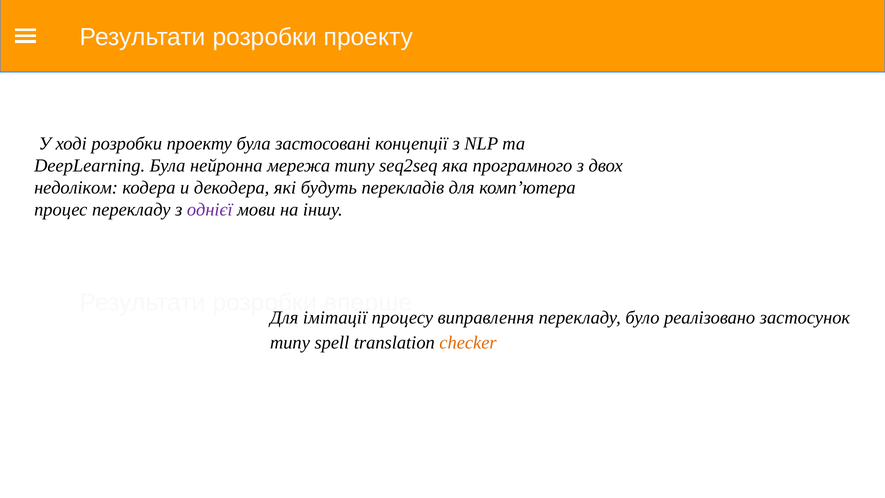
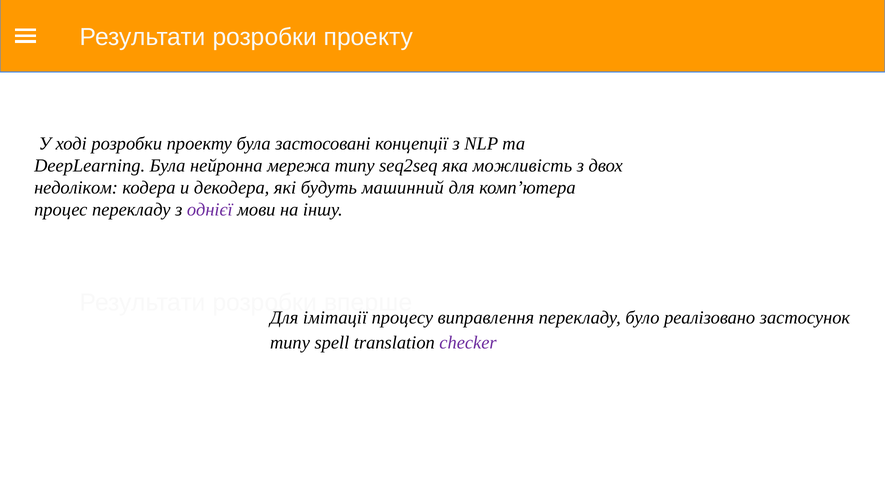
програмного: програмного -> можливість
перекладів: перекладів -> машинний
checker colour: orange -> purple
